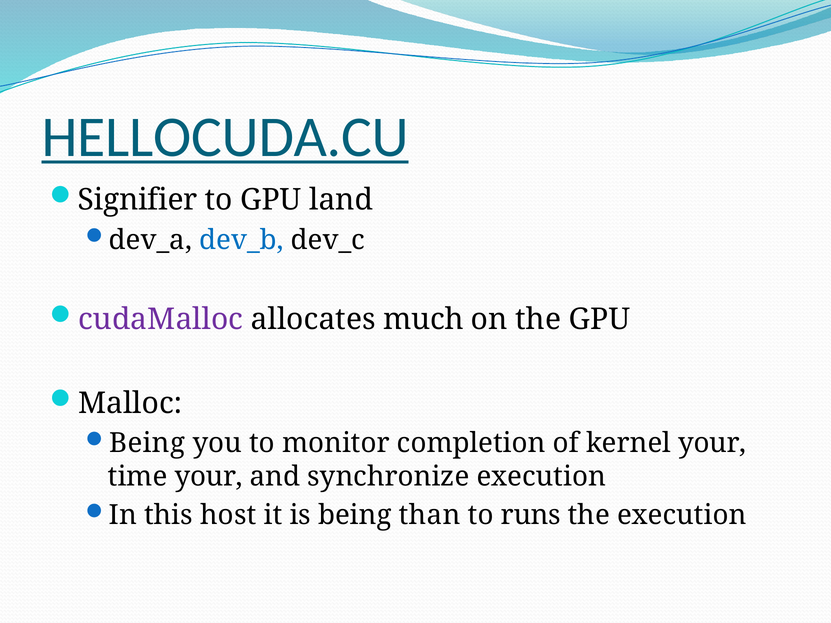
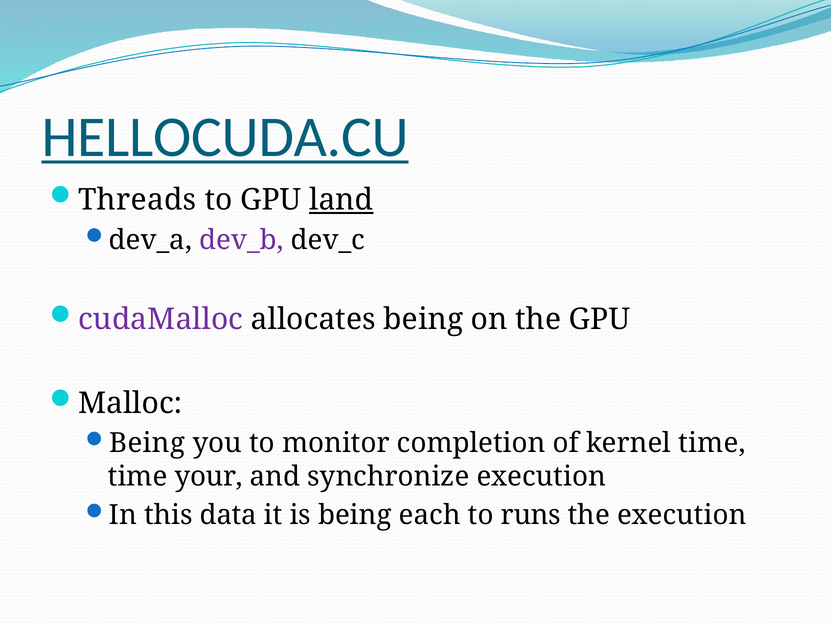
Signifier: Signifier -> Threads
land underline: none -> present
dev_b colour: blue -> purple
allocates much: much -> being
kernel your: your -> time
host: host -> data
than: than -> each
